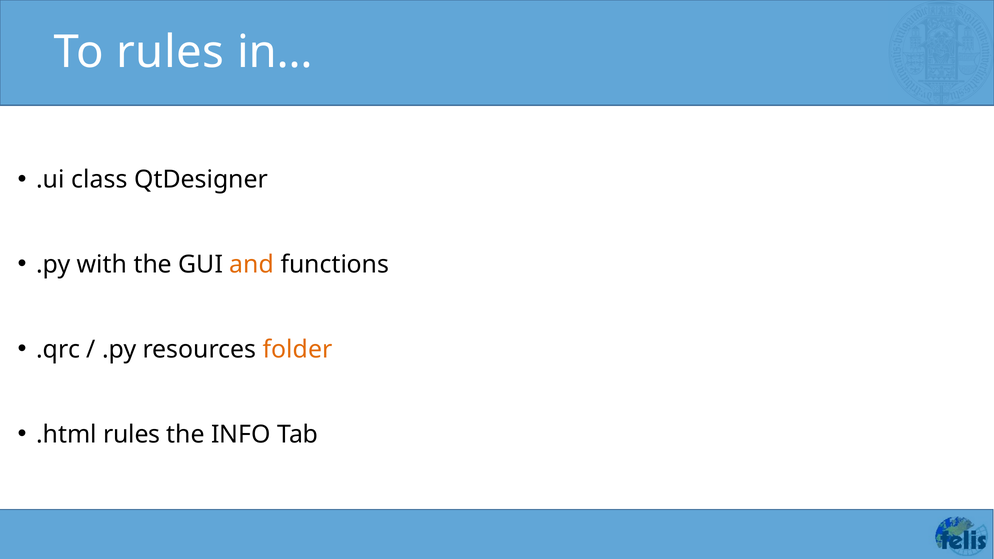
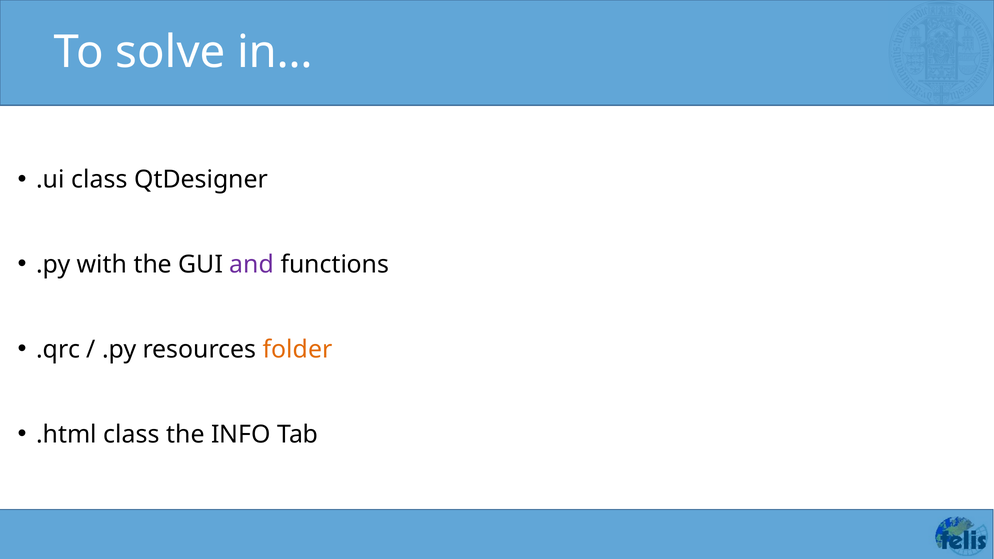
To rules: rules -> solve
and colour: orange -> purple
.html rules: rules -> class
